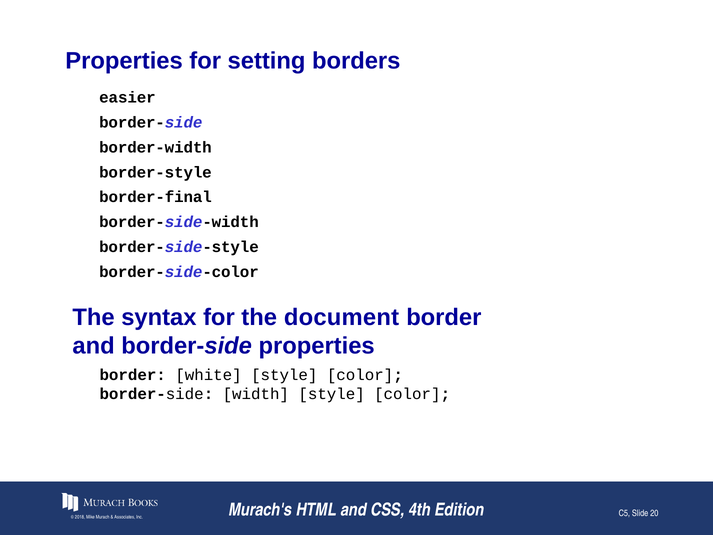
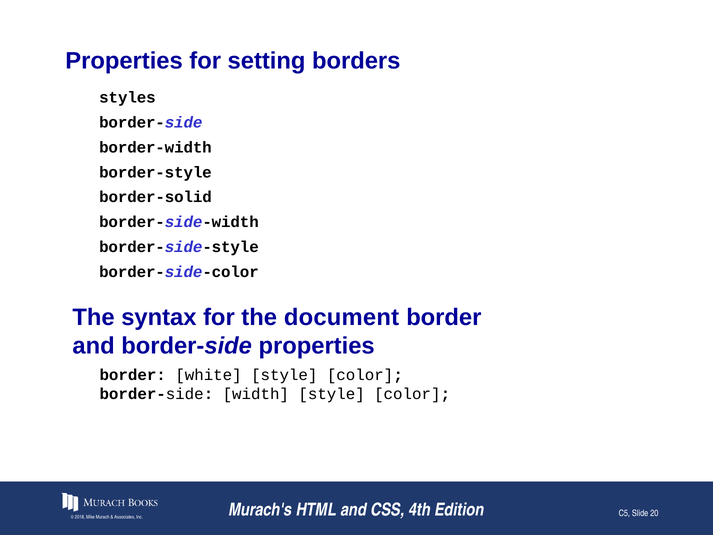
easier: easier -> styles
border-final: border-final -> border-solid
